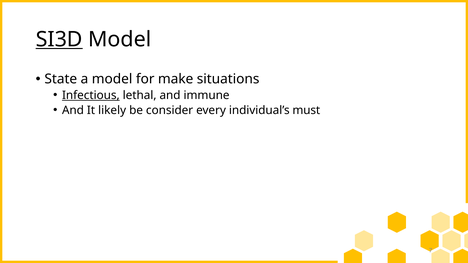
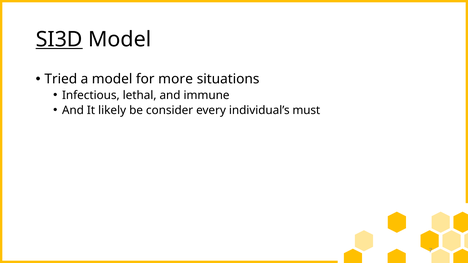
State: State -> Tried
make: make -> more
Infectious underline: present -> none
